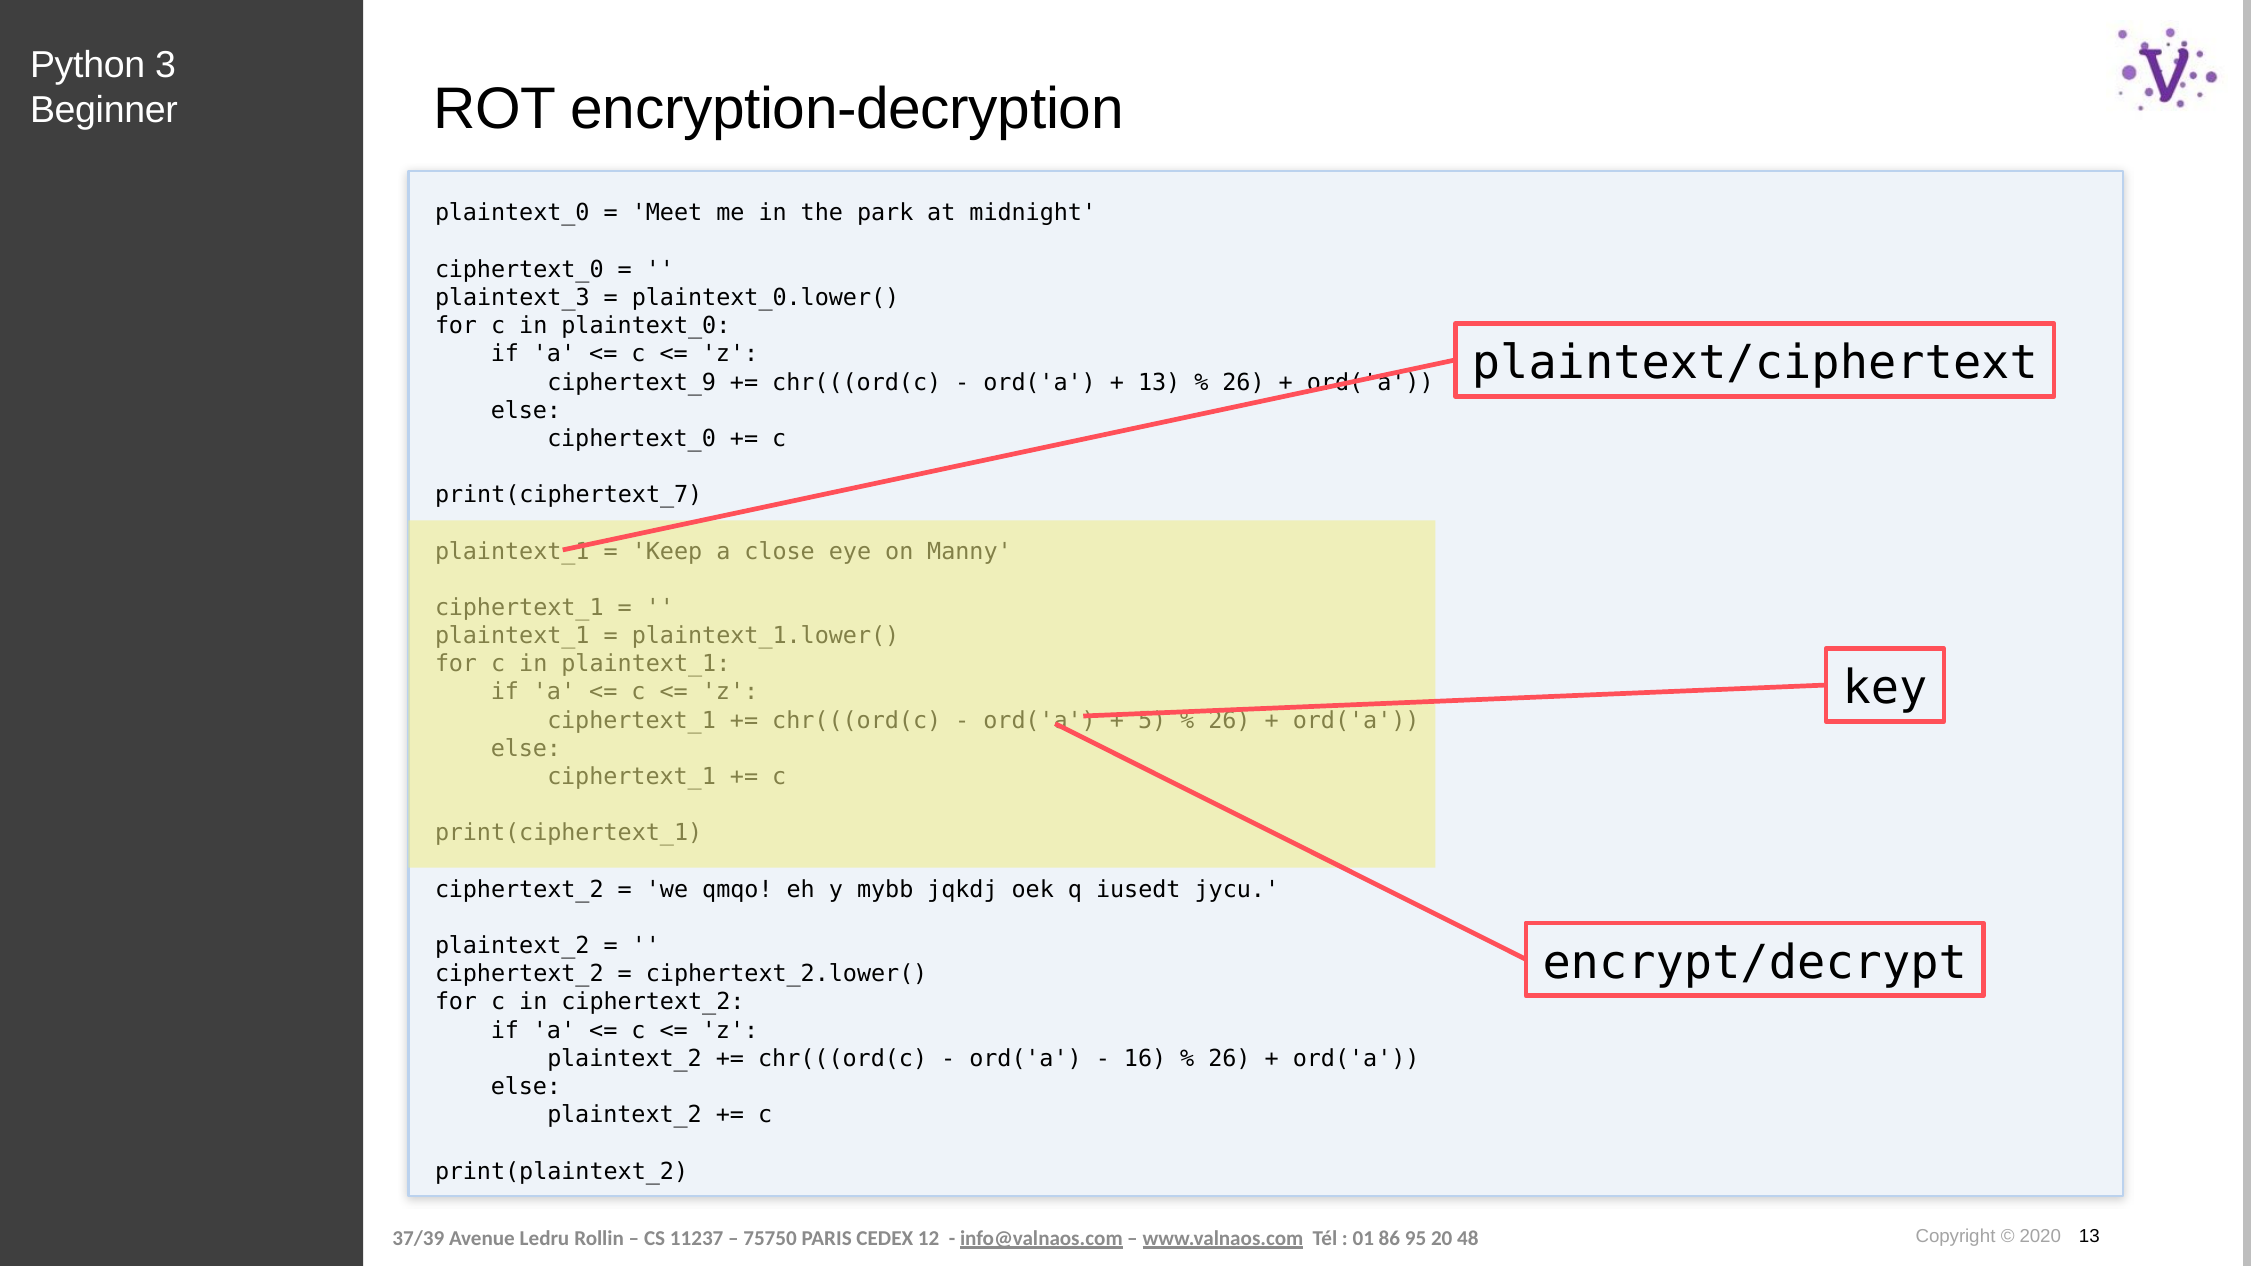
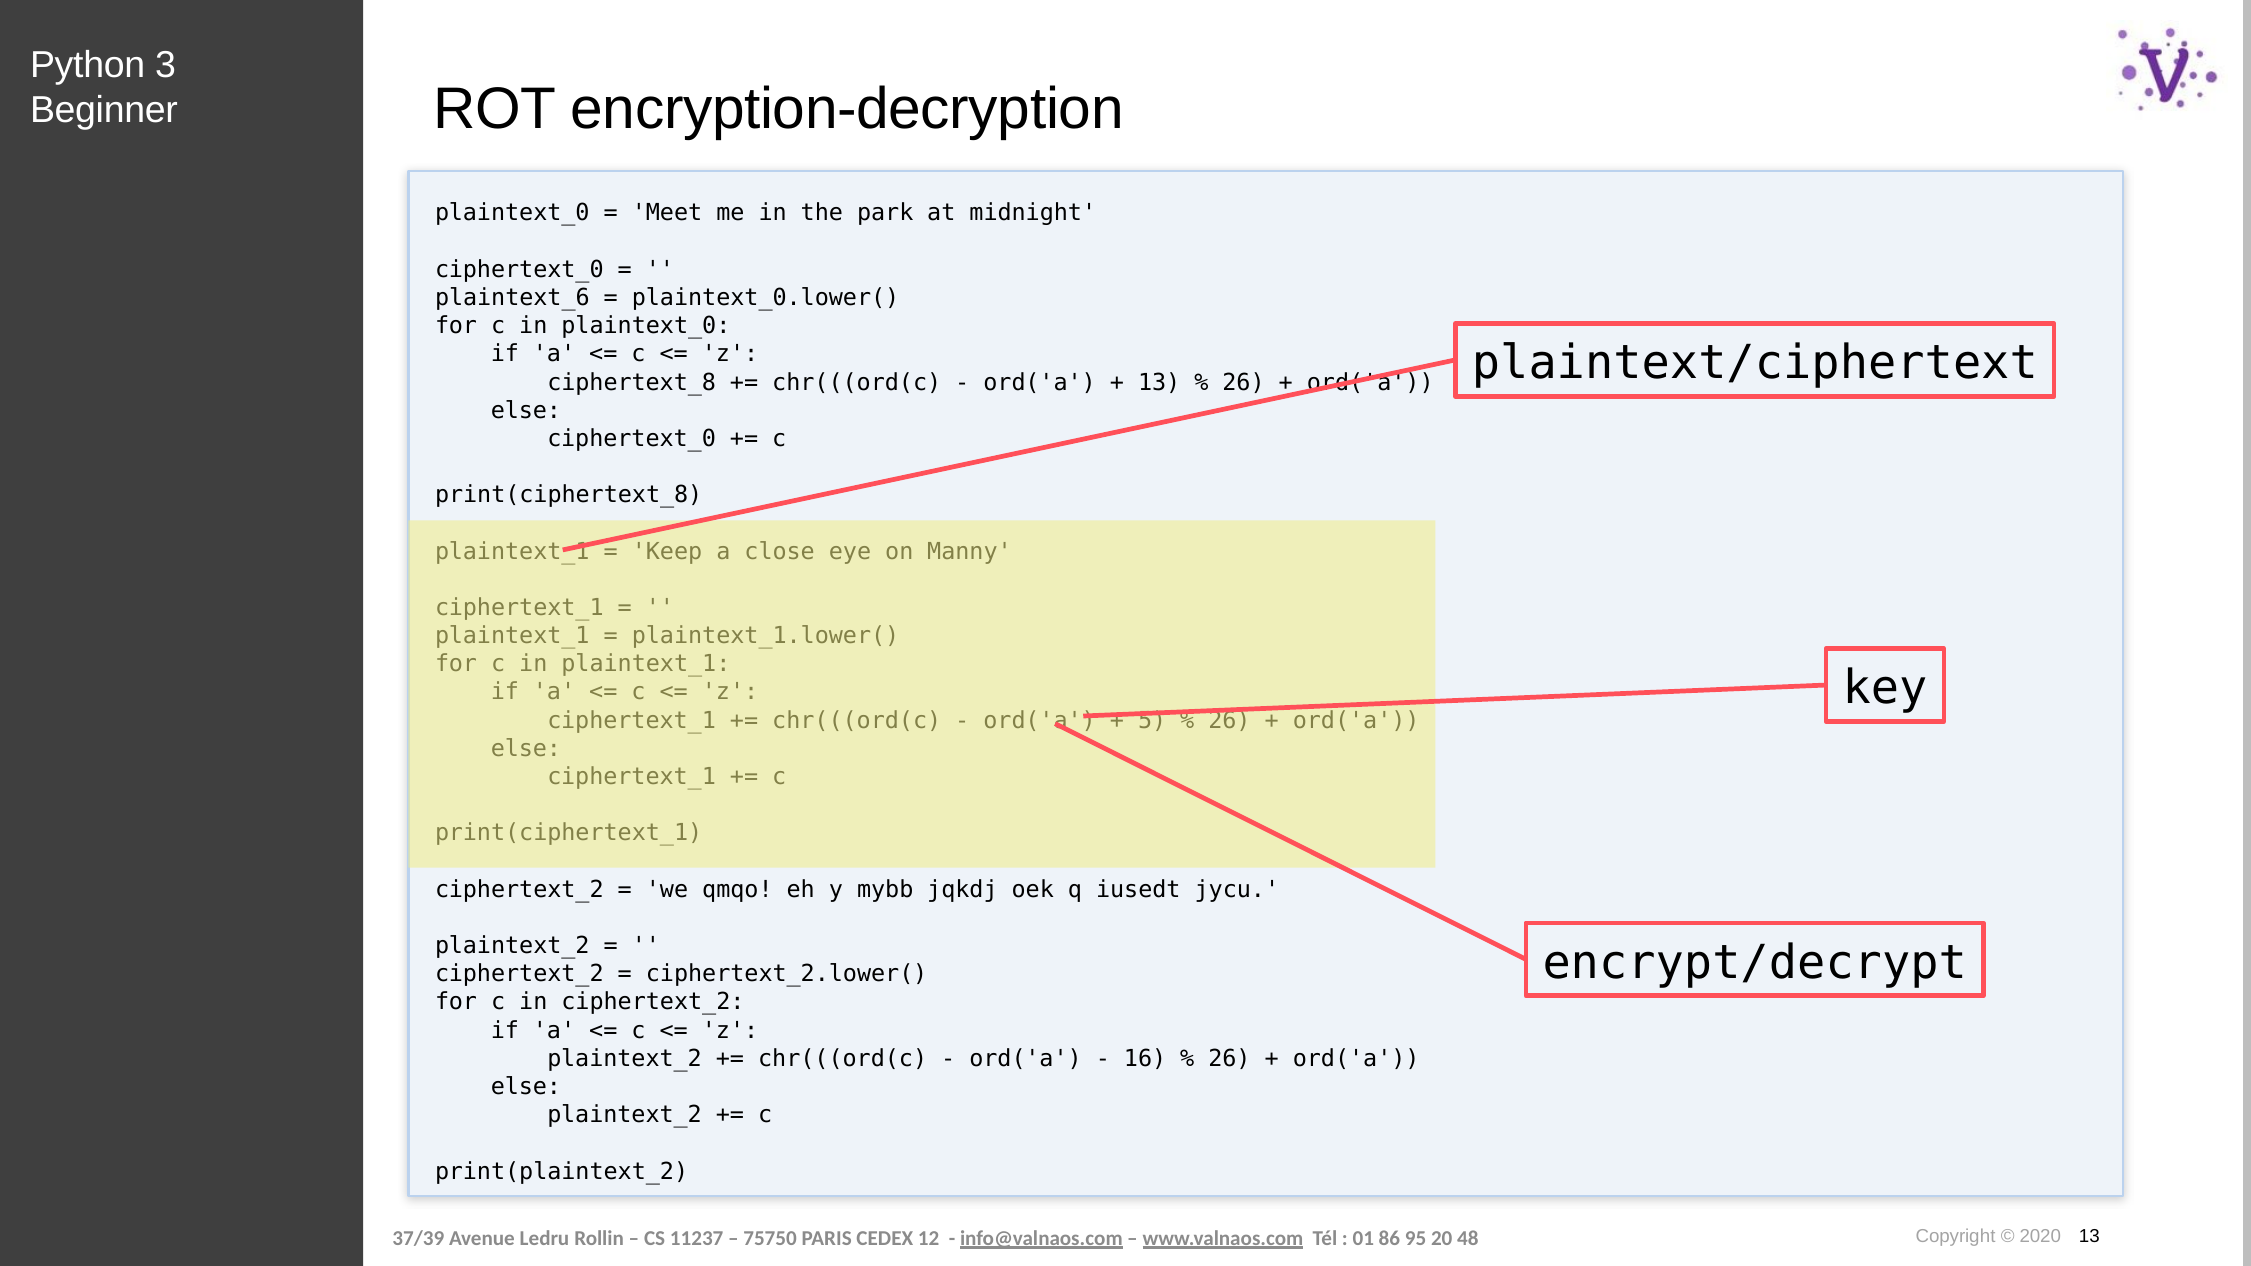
plaintext_3: plaintext_3 -> plaintext_6
ciphertext_9: ciphertext_9 -> ciphertext_8
print(ciphertext_7: print(ciphertext_7 -> print(ciphertext_8
